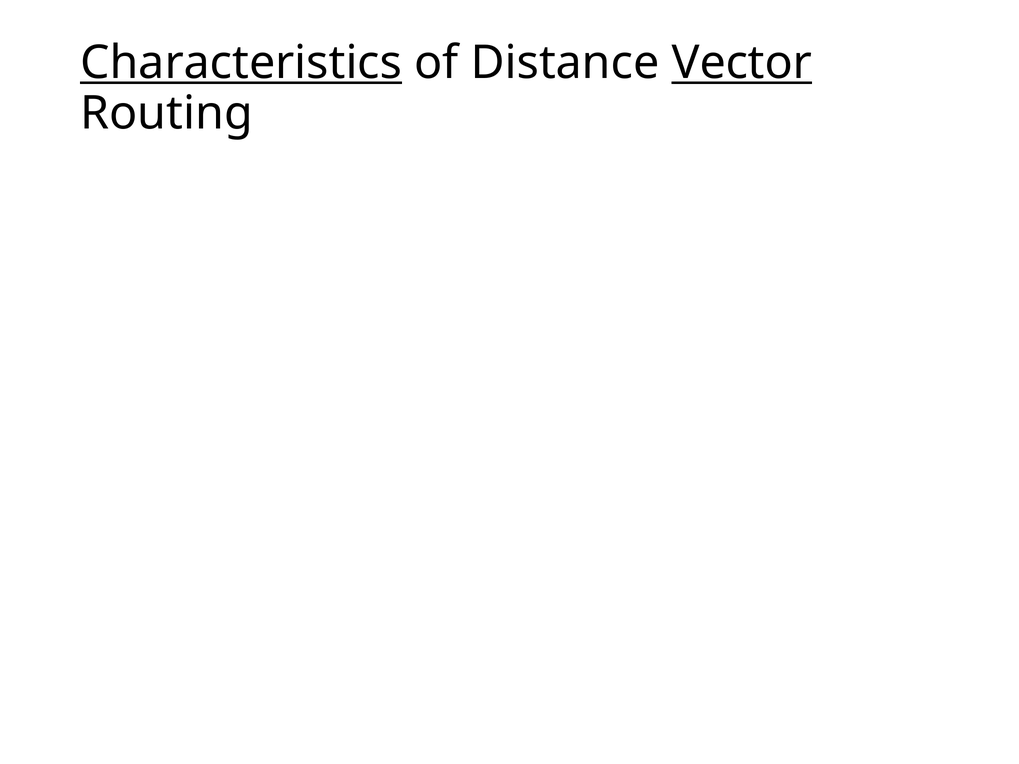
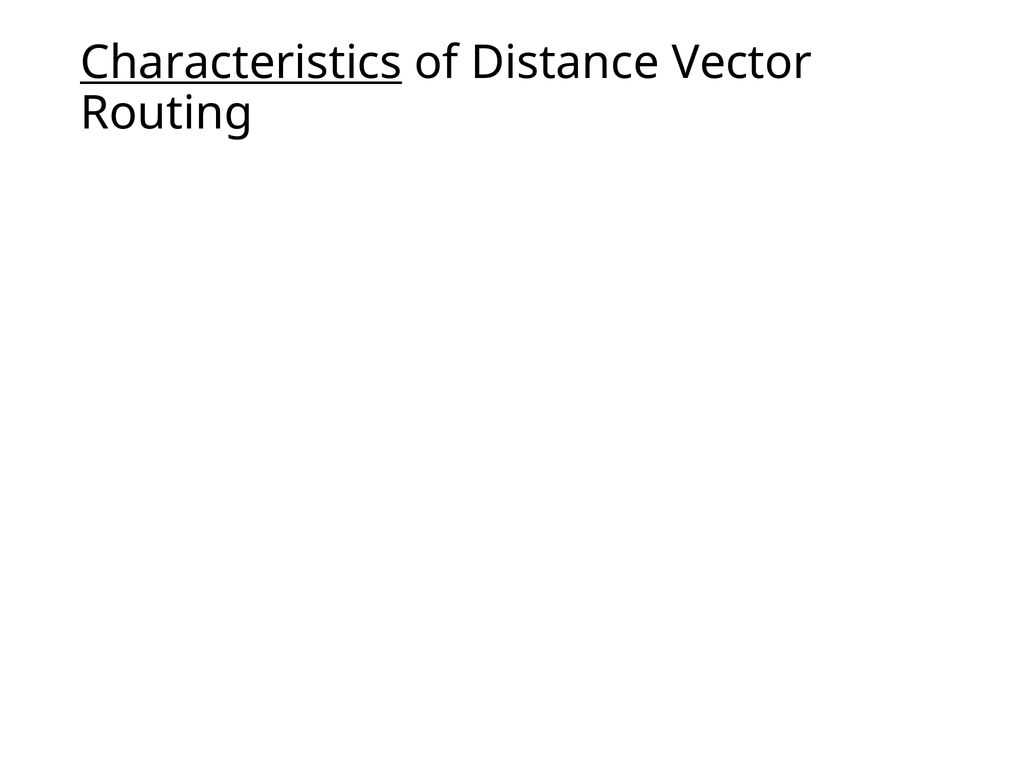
Vector at (742, 63) underline: present -> none
